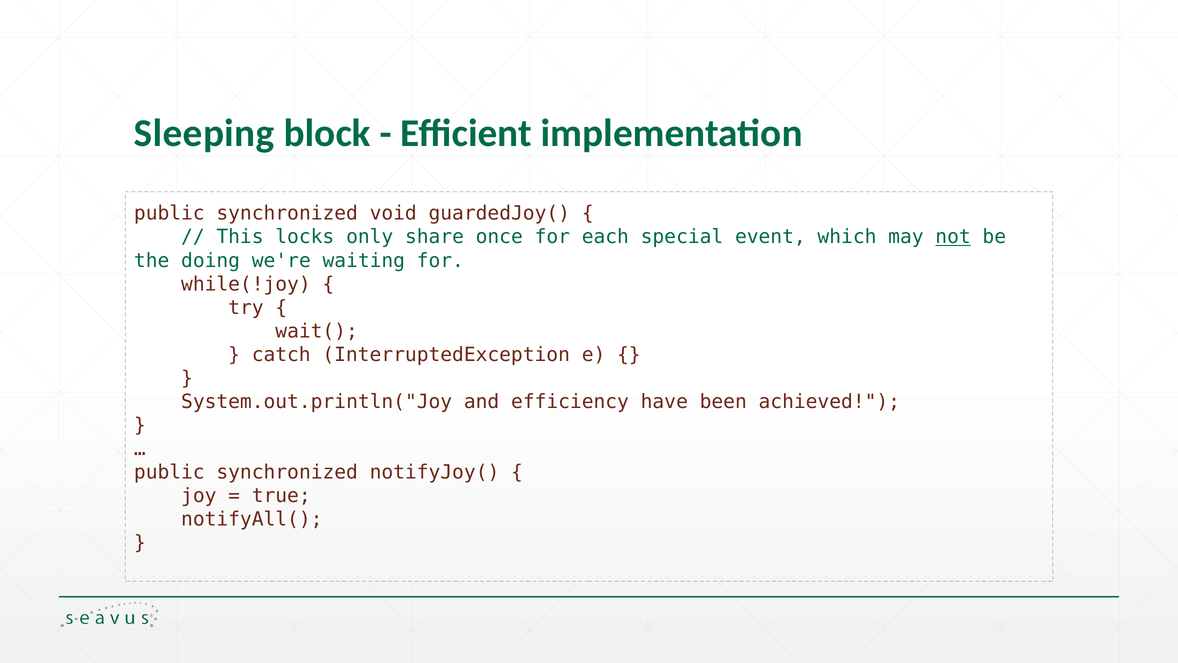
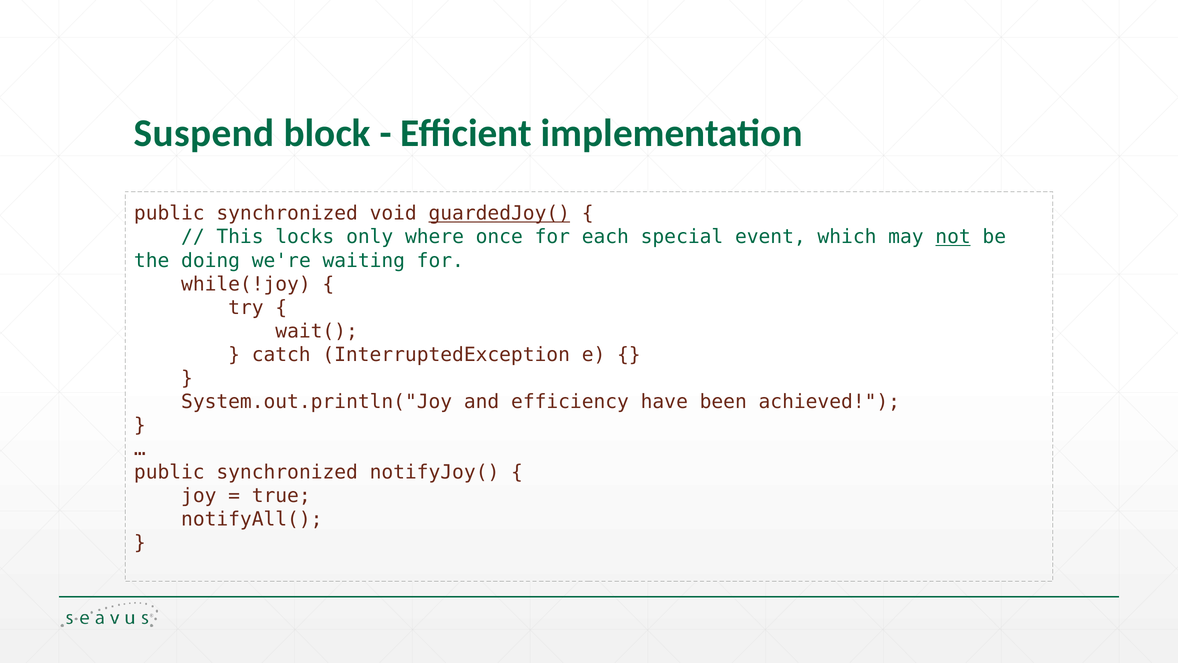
Sleeping: Sleeping -> Suspend
guardedJoy( underline: none -> present
share: share -> where
